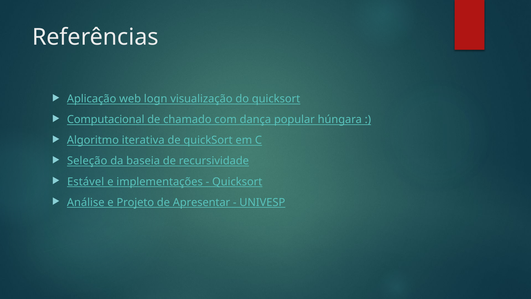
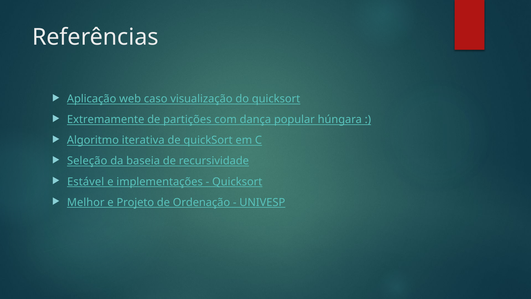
logn: logn -> caso
Computacional: Computacional -> Extremamente
chamado: chamado -> partições
Análise: Análise -> Melhor
Apresentar: Apresentar -> Ordenação
